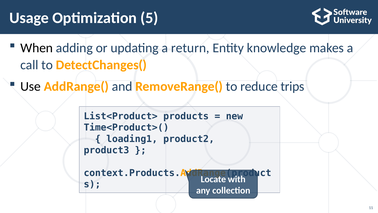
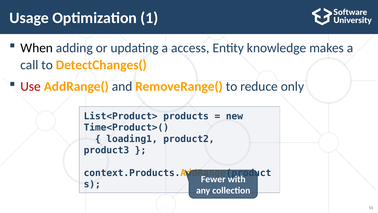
5: 5 -> 1
return: return -> access
Use colour: black -> red
trips: trips -> only
Locate: Locate -> Fewer
